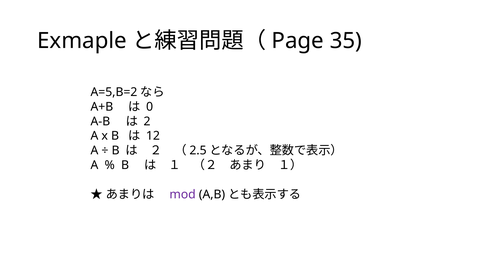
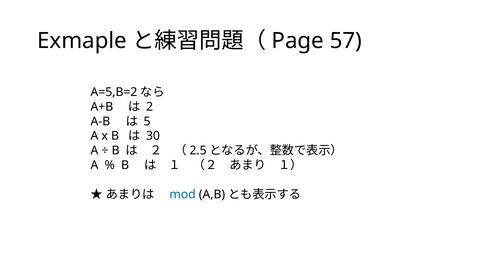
35: 35 -> 57
0: 0 -> 2
2: 2 -> 5
12: 12 -> 30
mod colour: purple -> blue
